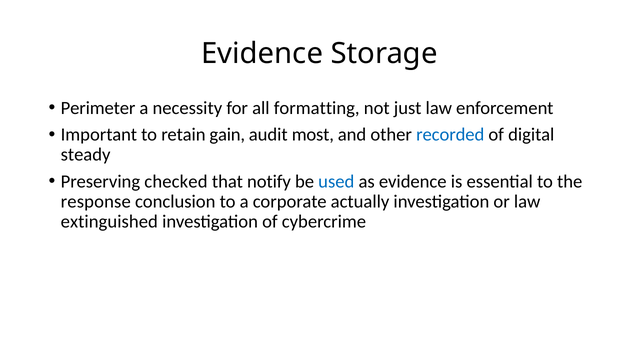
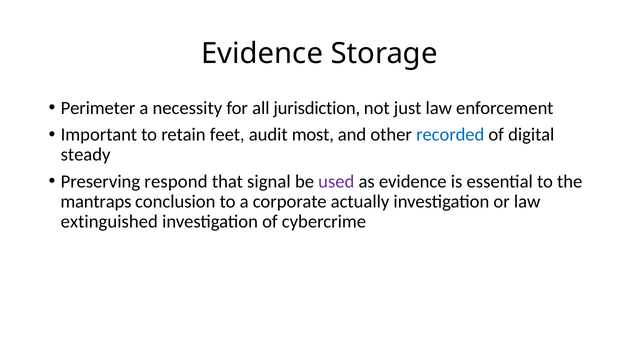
formatting: formatting -> jurisdiction
gain: gain -> feet
checked: checked -> respond
notify: notify -> signal
used colour: blue -> purple
response: response -> mantraps
